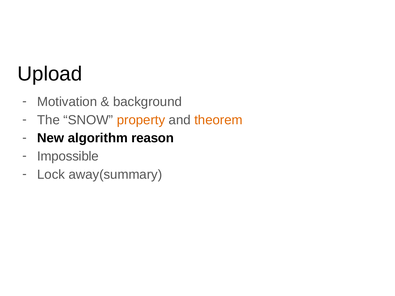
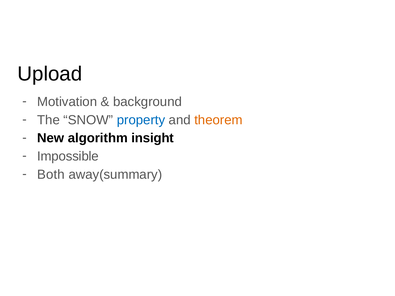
property colour: orange -> blue
reason: reason -> insight
Lock: Lock -> Both
